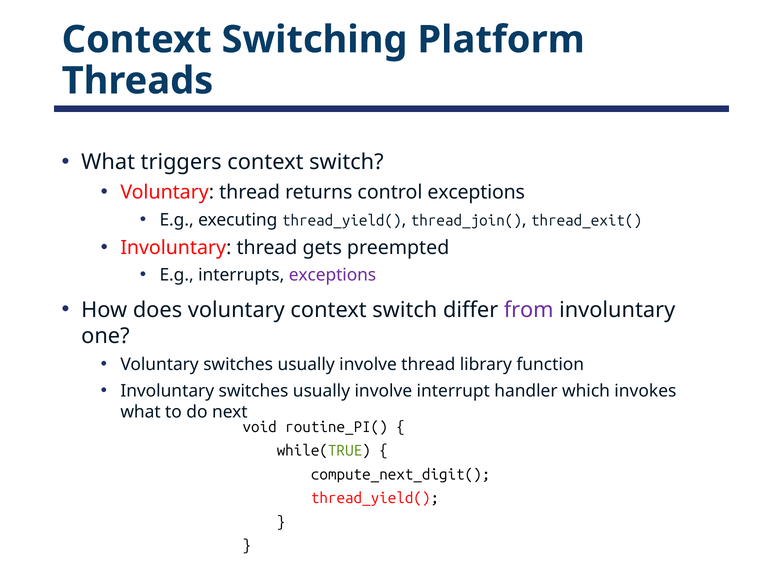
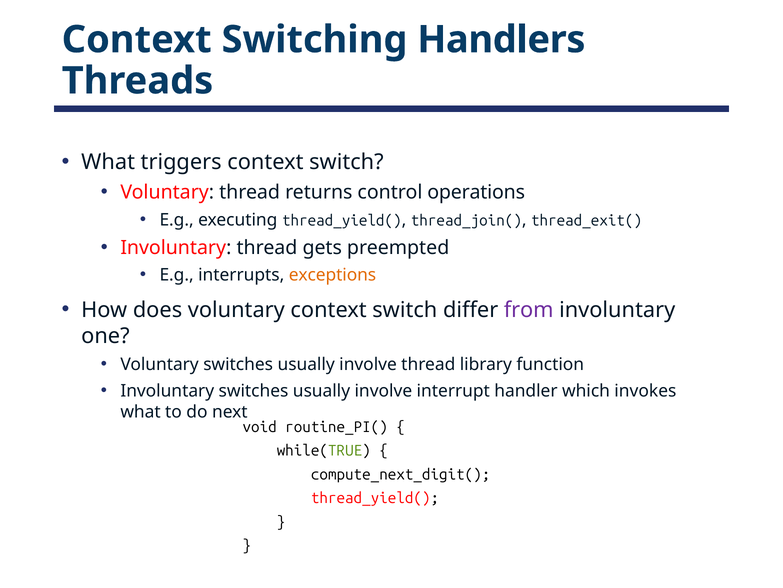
Platform: Platform -> Handlers
control exceptions: exceptions -> operations
exceptions at (332, 275) colour: purple -> orange
